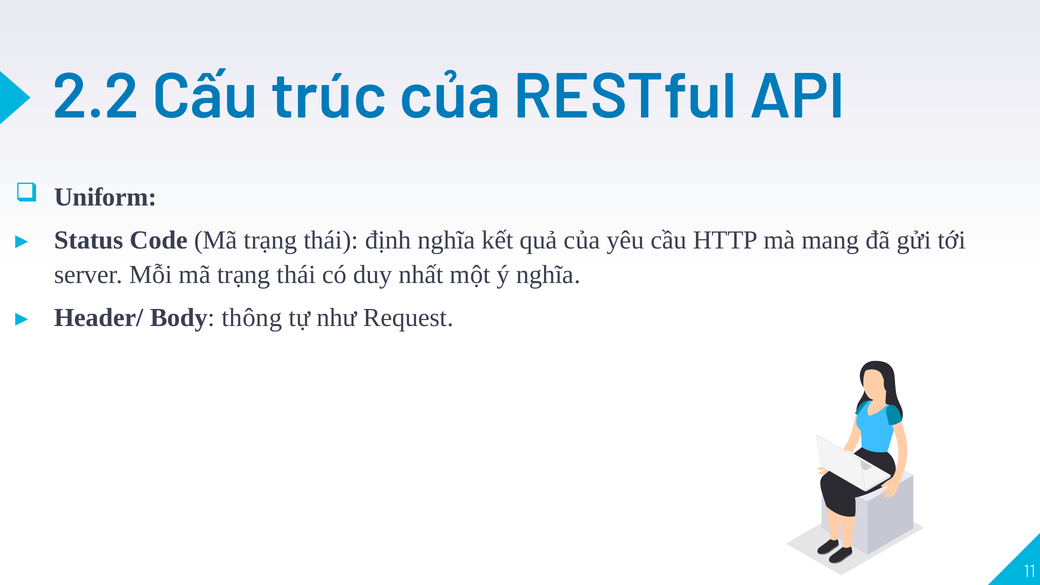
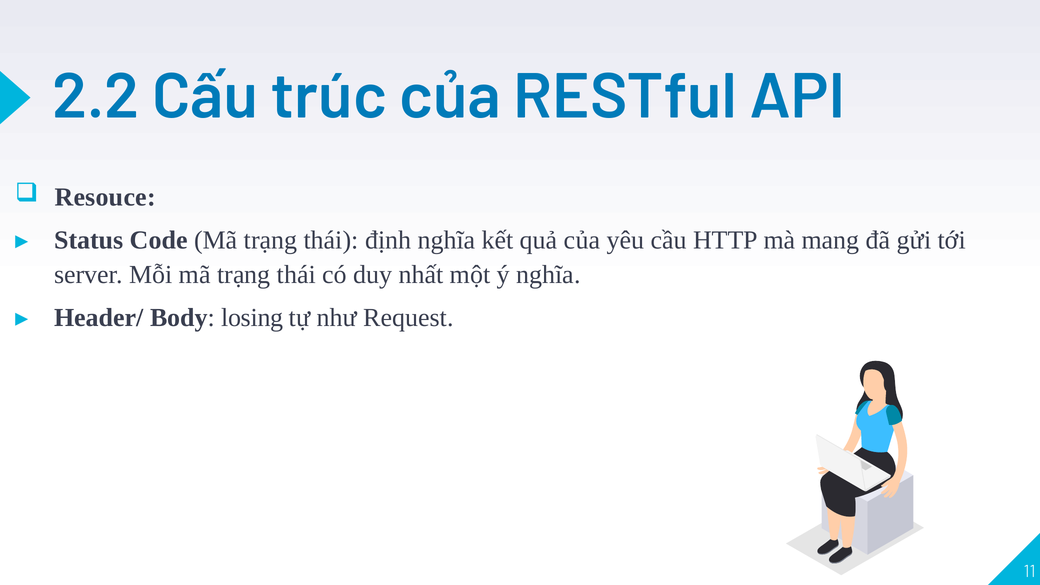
Uniform: Uniform -> Resouce
thông: thông -> losing
